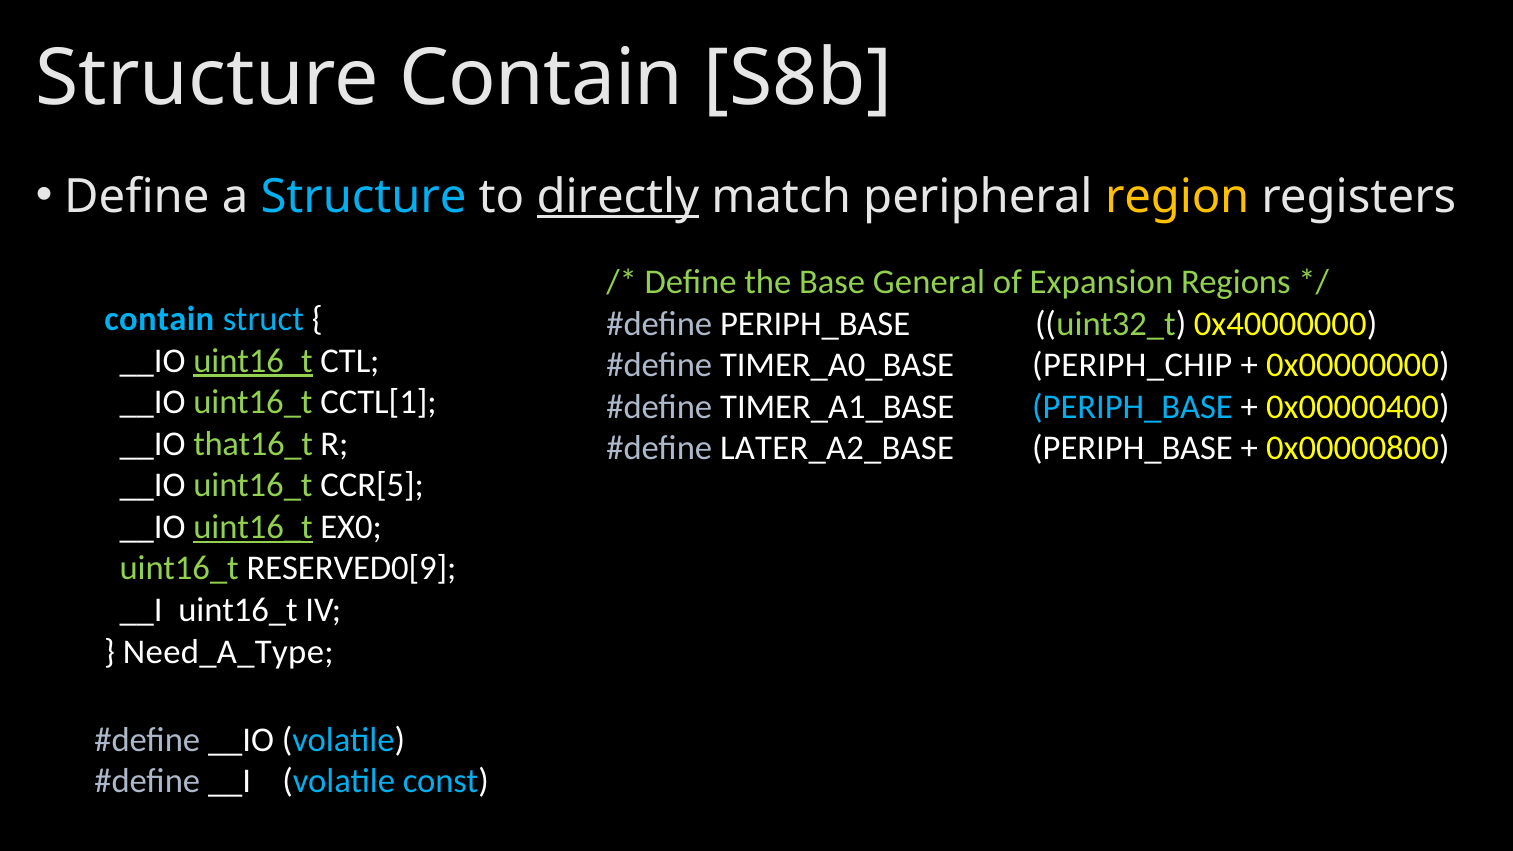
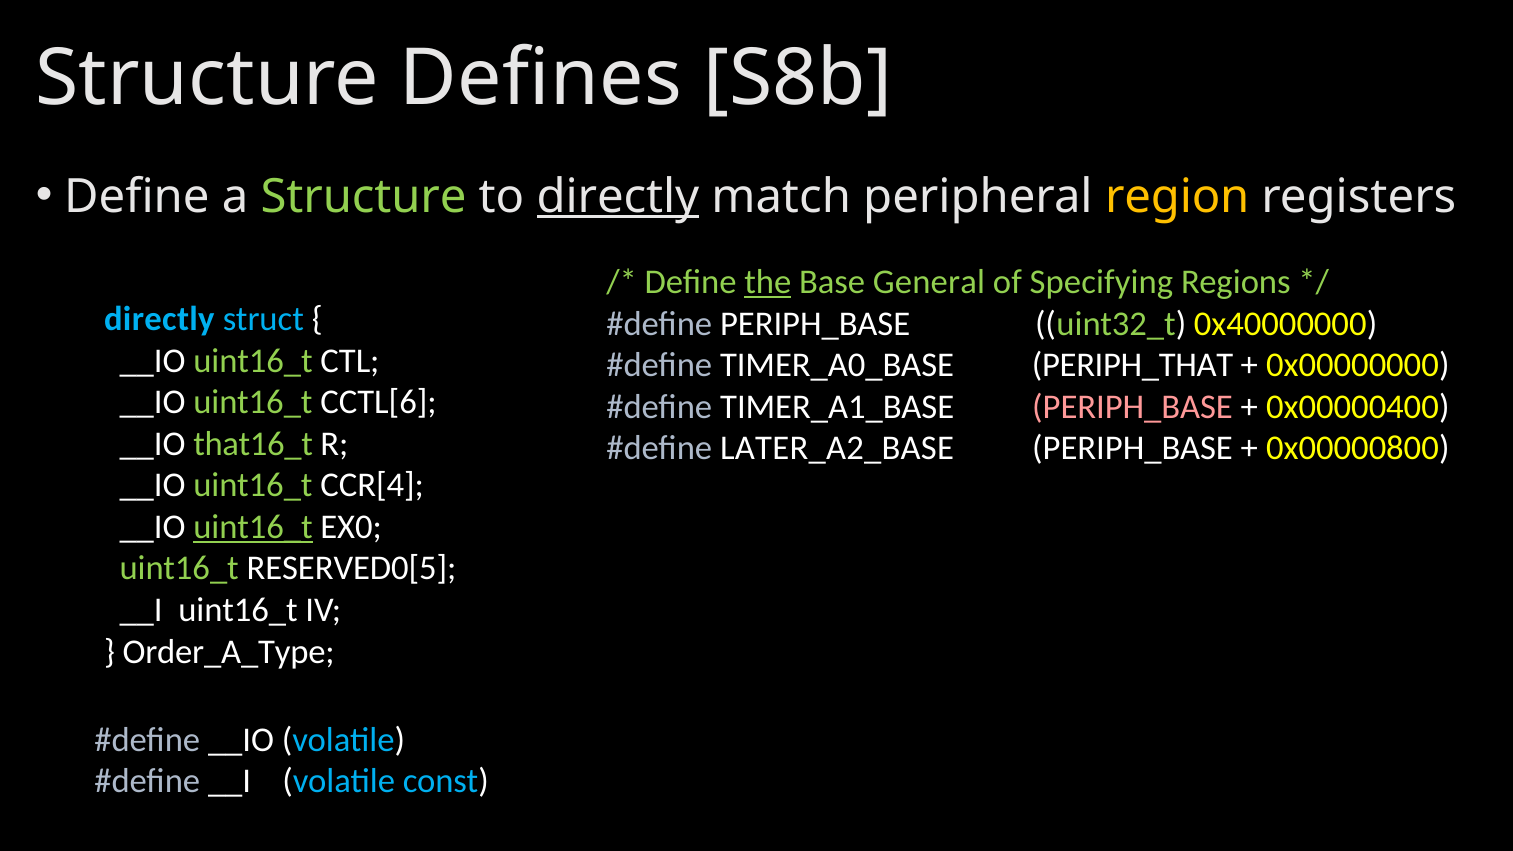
Structure Contain: Contain -> Defines
Structure at (364, 197) colour: light blue -> light green
the underline: none -> present
Expansion: Expansion -> Specifying
contain at (159, 319): contain -> directly
uint16_t at (253, 361) underline: present -> none
PERIPH_CHIP: PERIPH_CHIP -> PERIPH_THAT
CCTL[1: CCTL[1 -> CCTL[6
PERIPH_BASE at (1133, 407) colour: light blue -> pink
CCR[5: CCR[5 -> CCR[4
RESERVED0[9: RESERVED0[9 -> RESERVED0[5
Need_A_Type: Need_A_Type -> Order_A_Type
